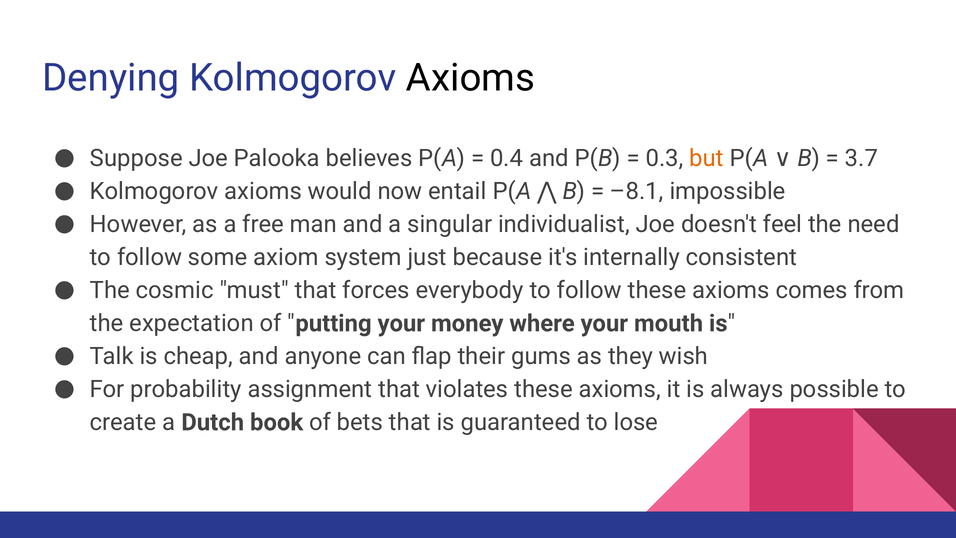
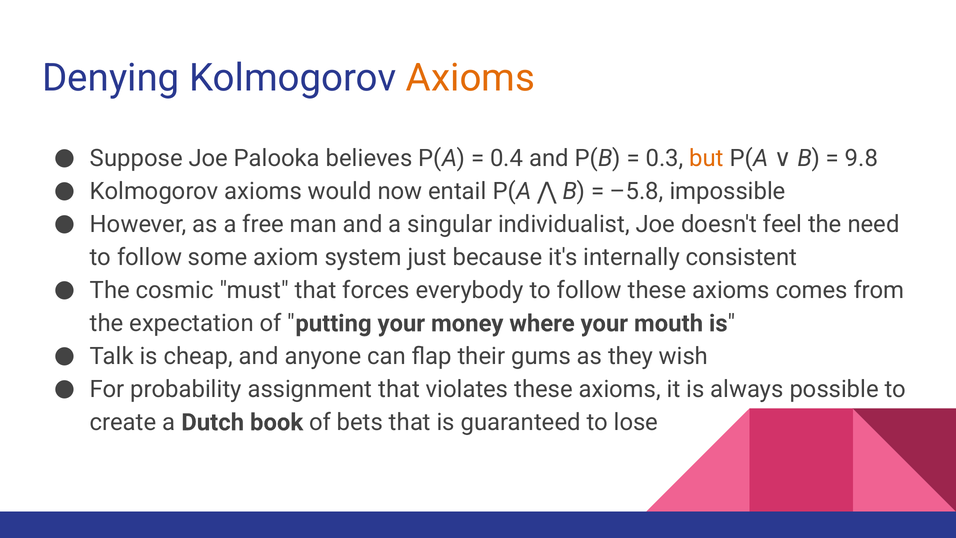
Axioms at (471, 78) colour: black -> orange
3.7: 3.7 -> 9.8
–8.1: –8.1 -> –5.8
